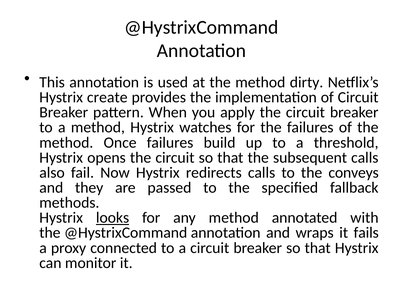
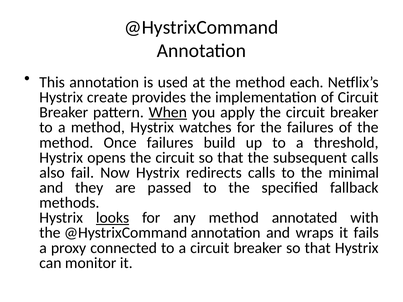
dirty: dirty -> each
When underline: none -> present
conveys: conveys -> minimal
